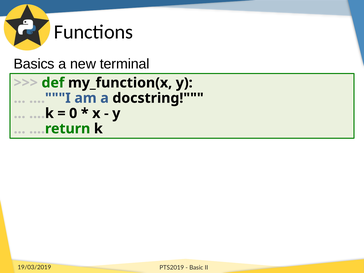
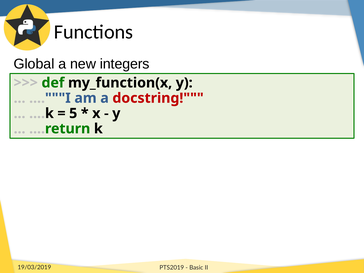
Basics: Basics -> Global
terminal: terminal -> integers
docstring colour: black -> red
0: 0 -> 5
